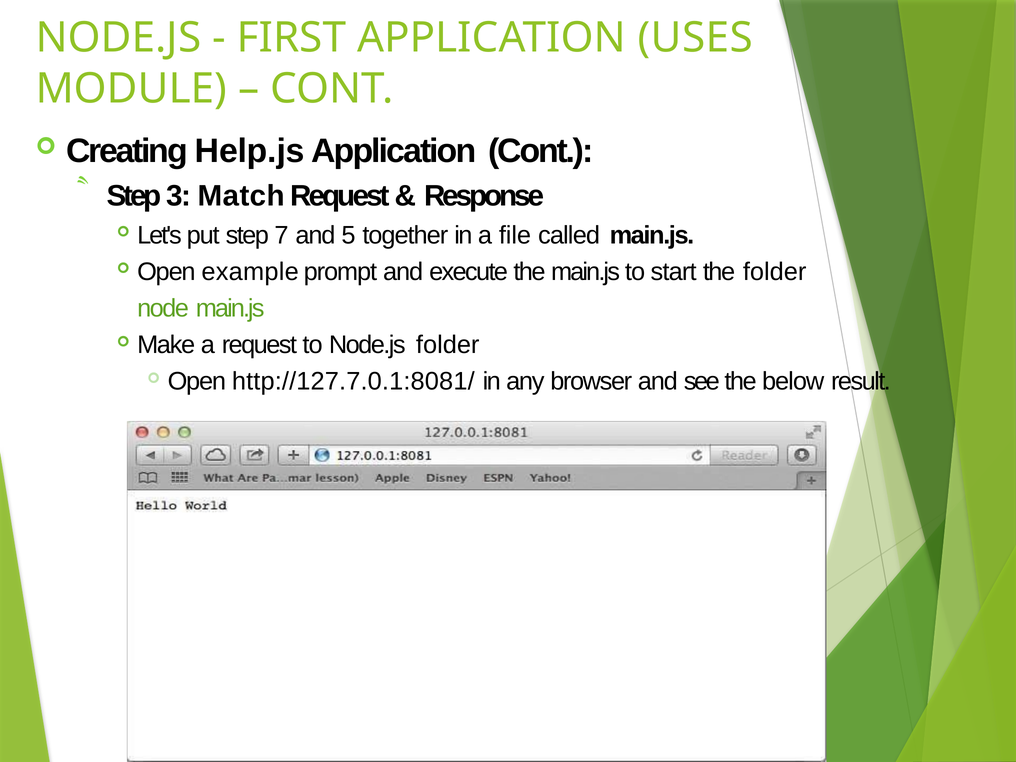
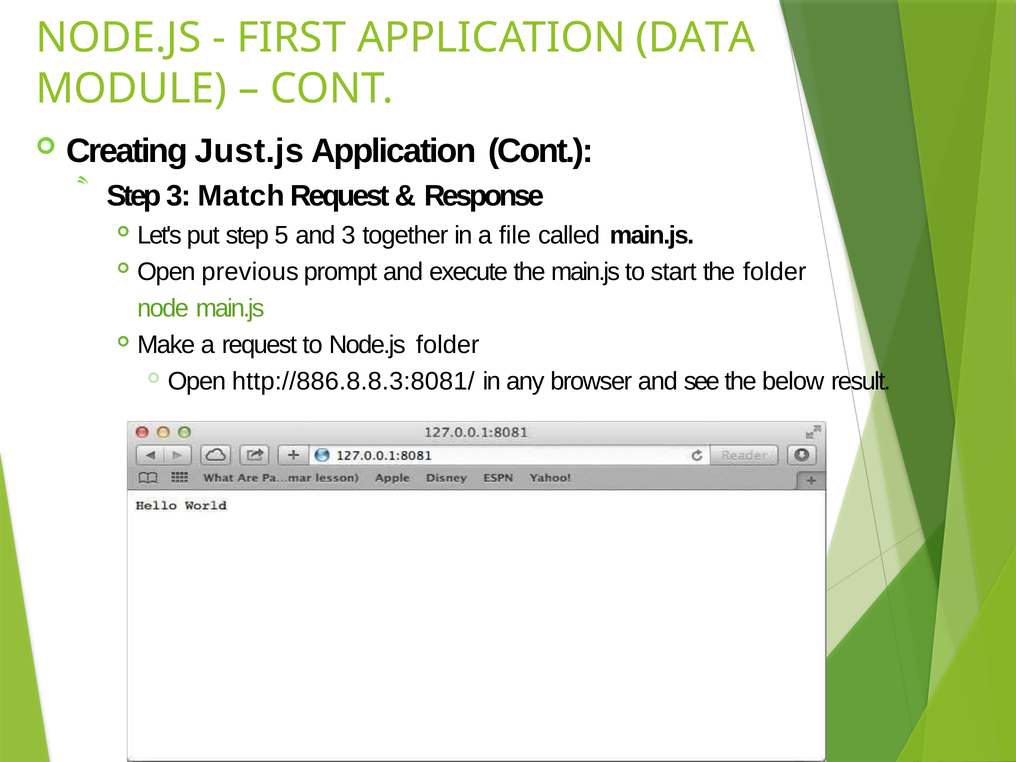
USES: USES -> DATA
Help.js: Help.js -> Just.js
7: 7 -> 5
and 5: 5 -> 3
example: example -> previous
http://127.7.0.1:8081/: http://127.7.0.1:8081/ -> http://886.8.8.3:8081/
